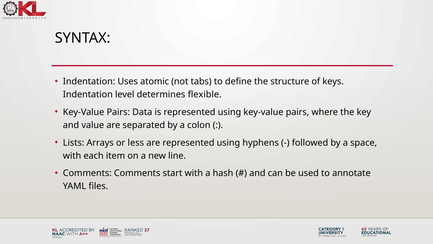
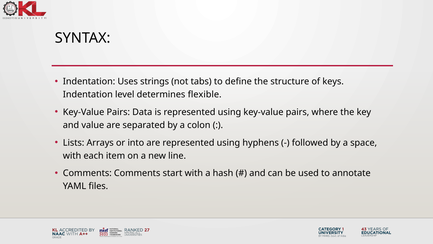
atomic: atomic -> strings
less: less -> into
